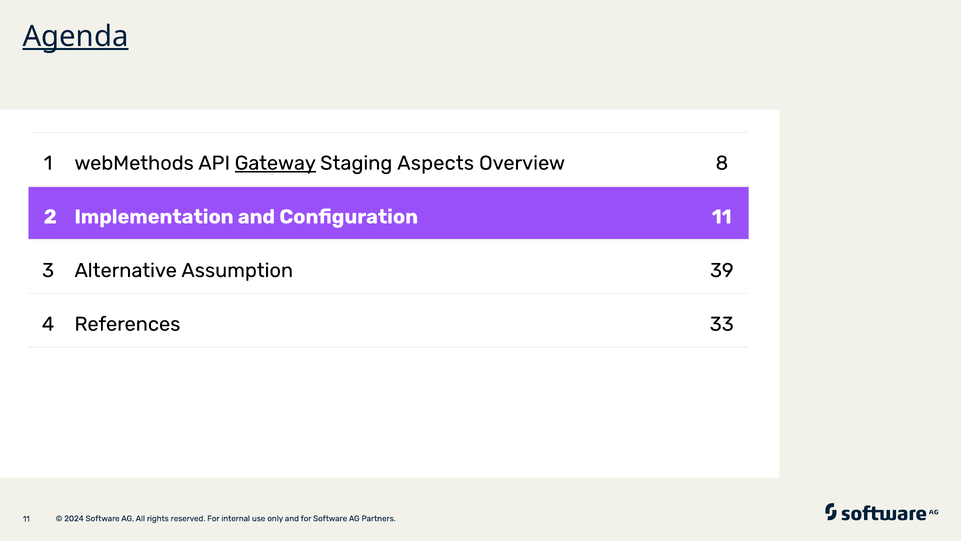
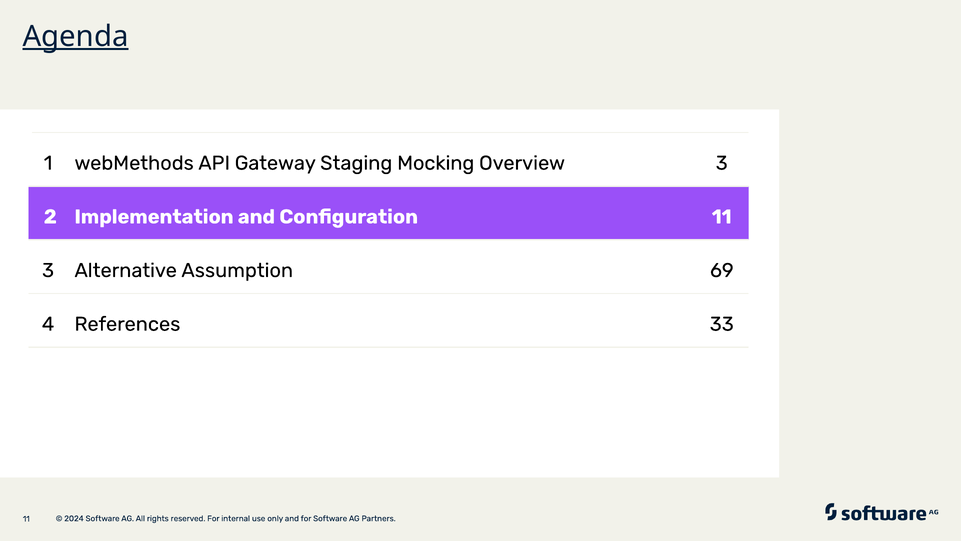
Gateway underline: present -> none
Aspects: Aspects -> Mocking
1 8: 8 -> 3
39: 39 -> 69
